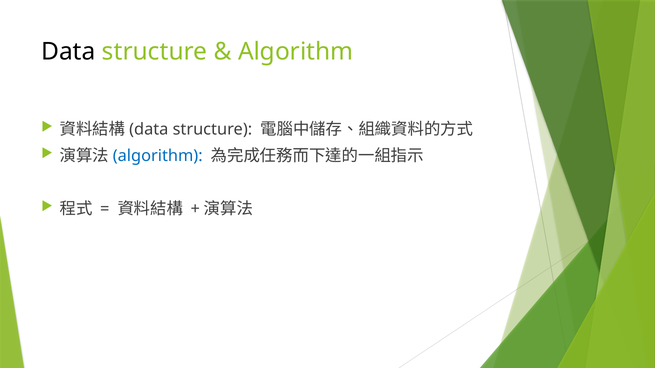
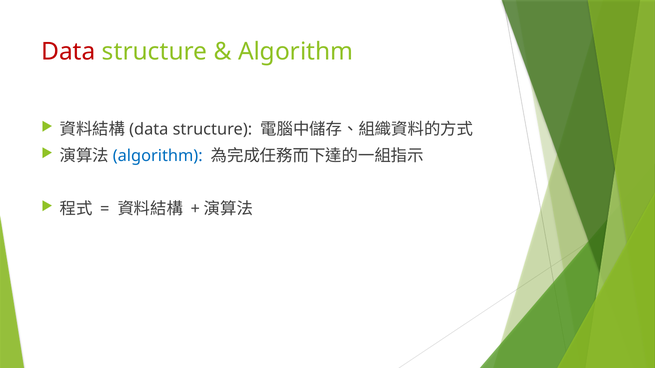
Data at (68, 52) colour: black -> red
